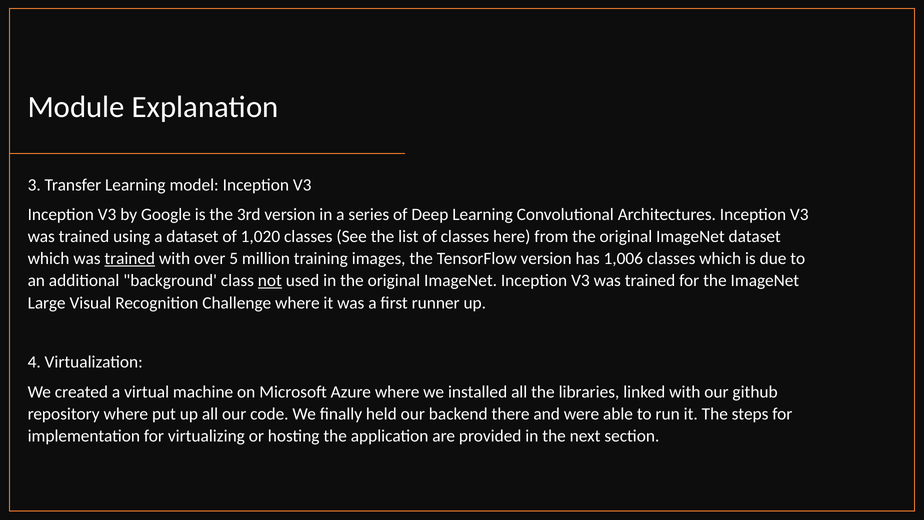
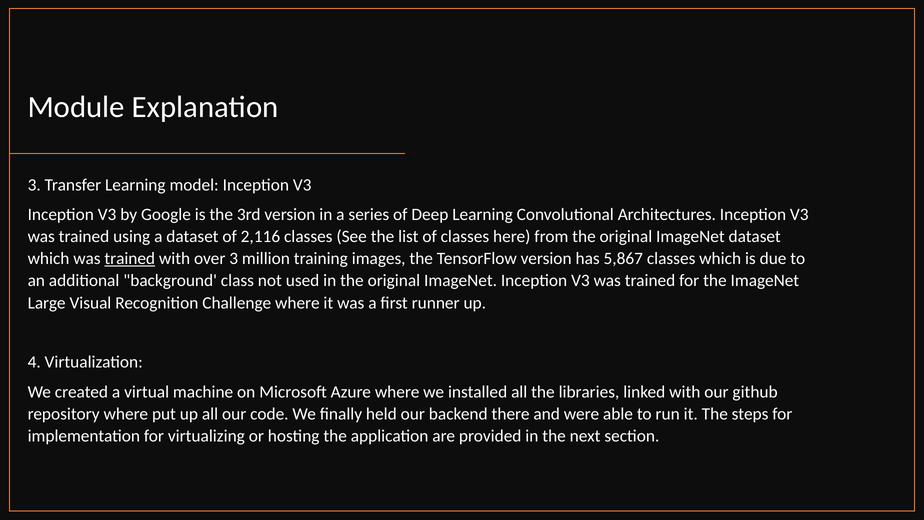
1,020: 1,020 -> 2,116
over 5: 5 -> 3
1,006: 1,006 -> 5,867
not underline: present -> none
